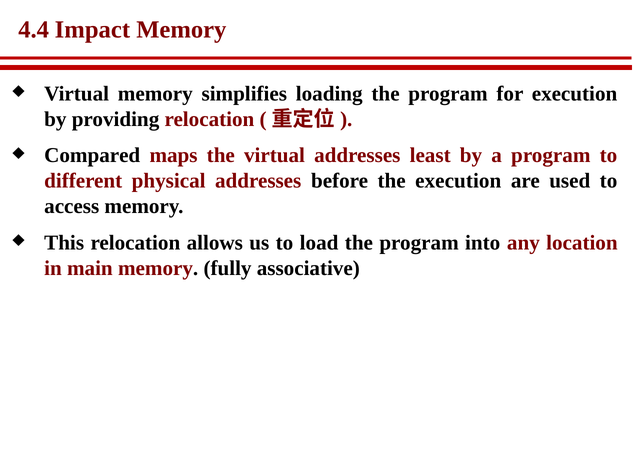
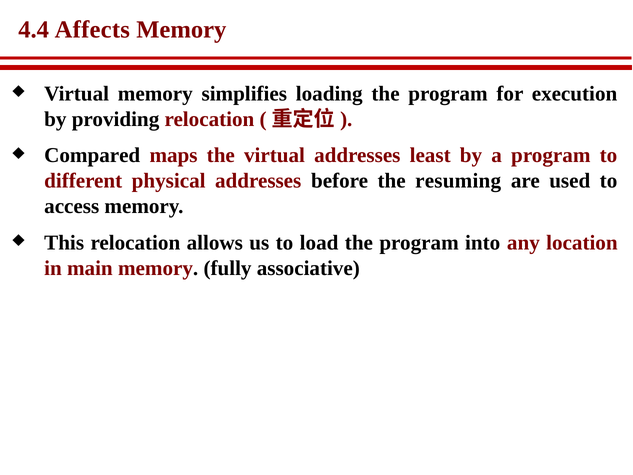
Impact: Impact -> Affects
the execution: execution -> resuming
